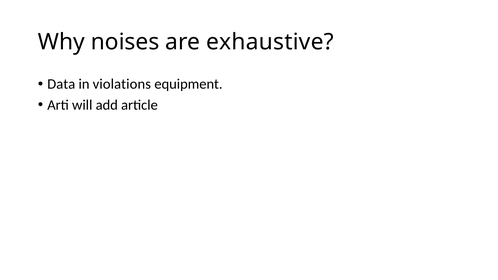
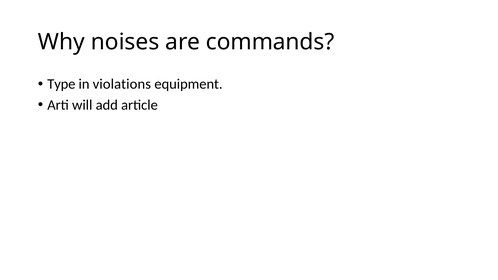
exhaustive: exhaustive -> commands
Data: Data -> Type
